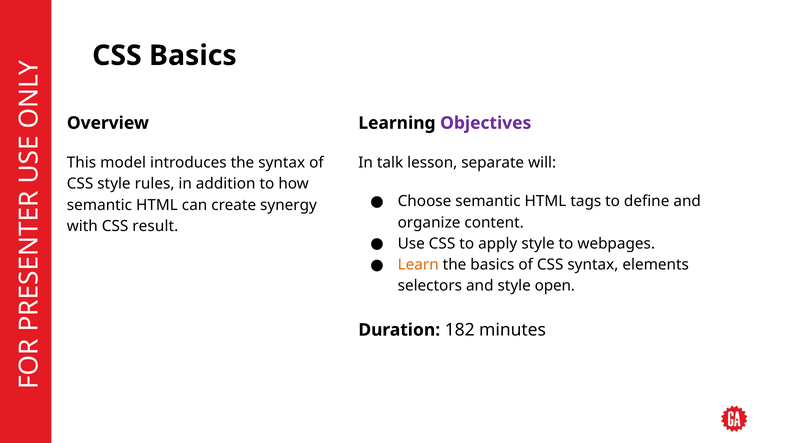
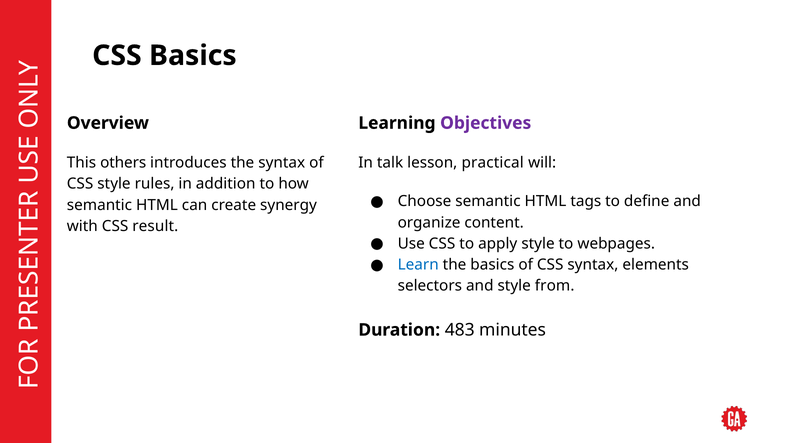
model: model -> others
separate: separate -> practical
Learn colour: orange -> blue
open: open -> from
182: 182 -> 483
